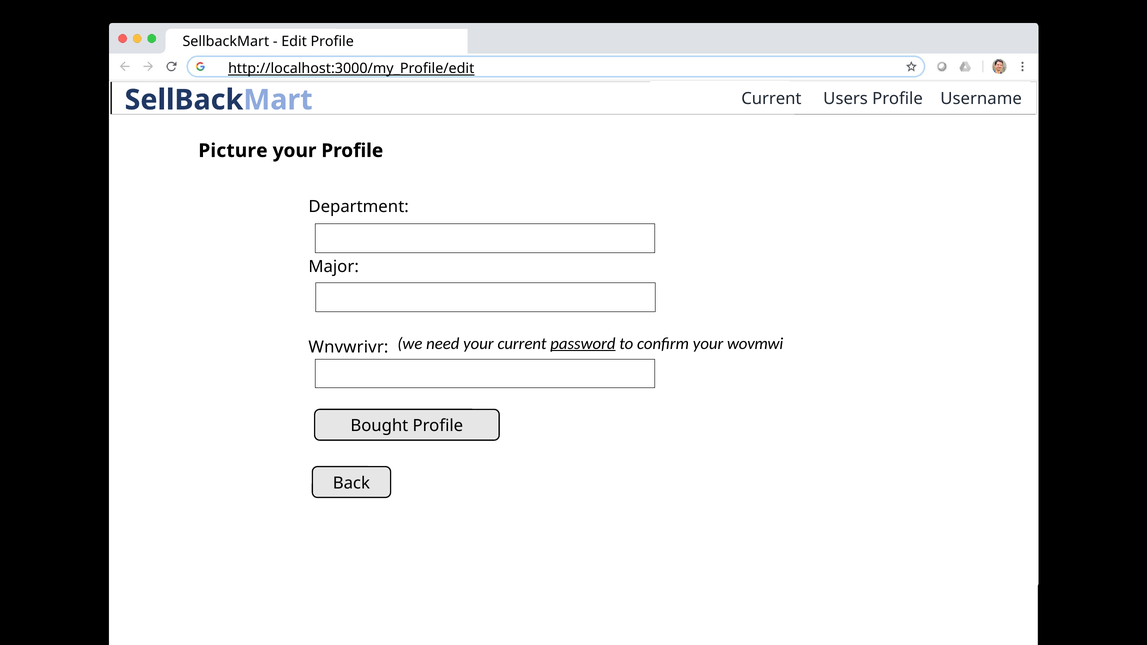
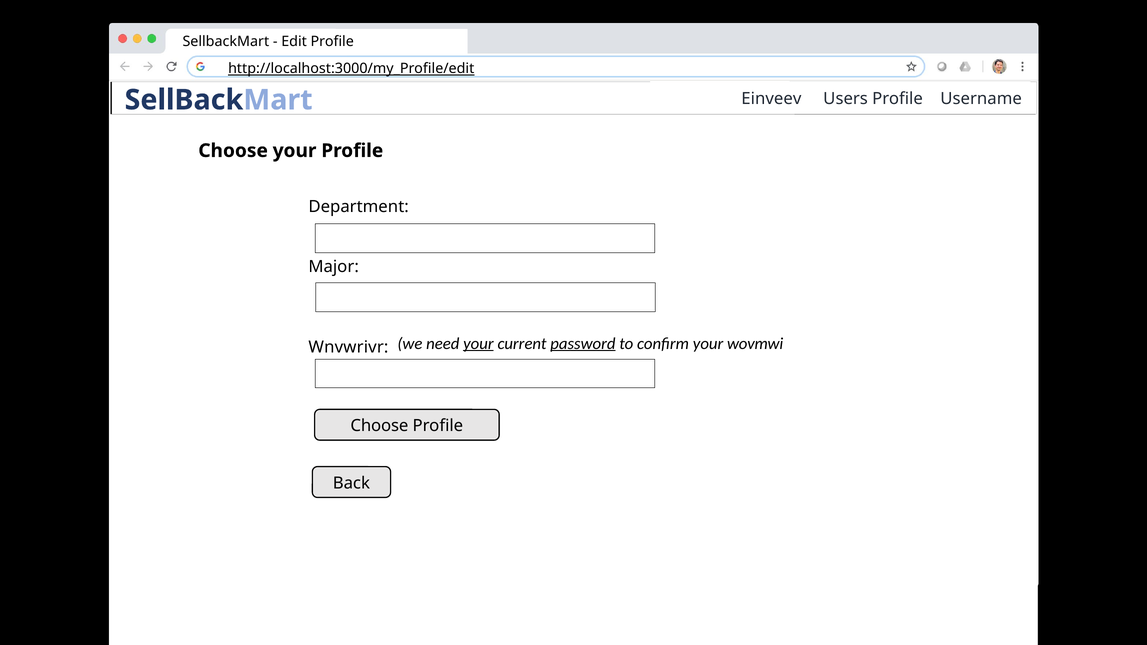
Current at (771, 99): Current -> Einveev
Picture at (233, 151): Picture -> Choose
your at (478, 344) underline: none -> present
Bought at (379, 426): Bought -> Choose
